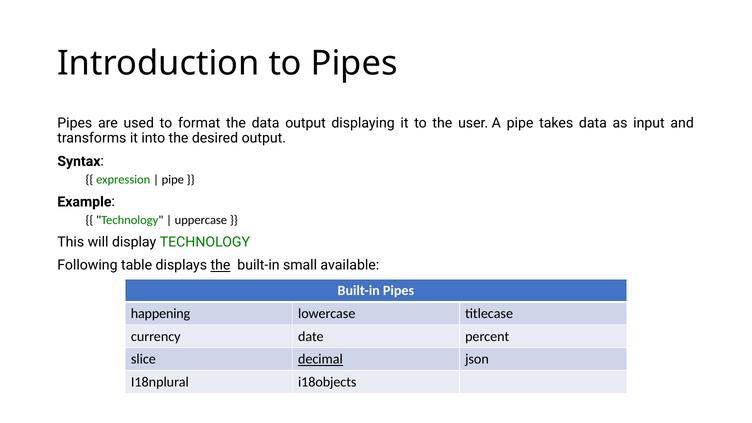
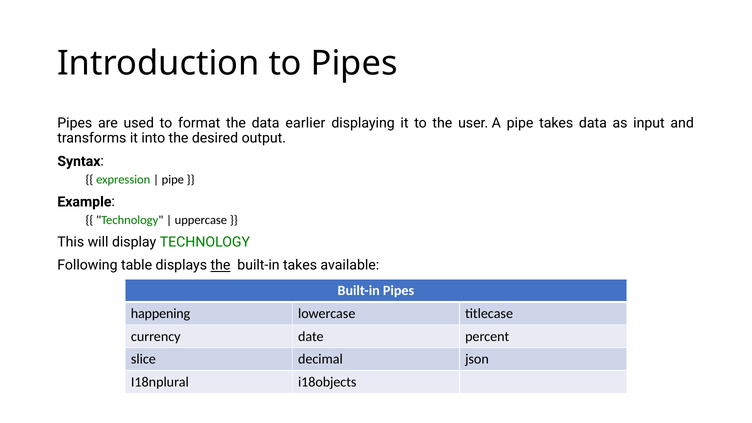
data output: output -> earlier
built-in small: small -> takes
decimal underline: present -> none
